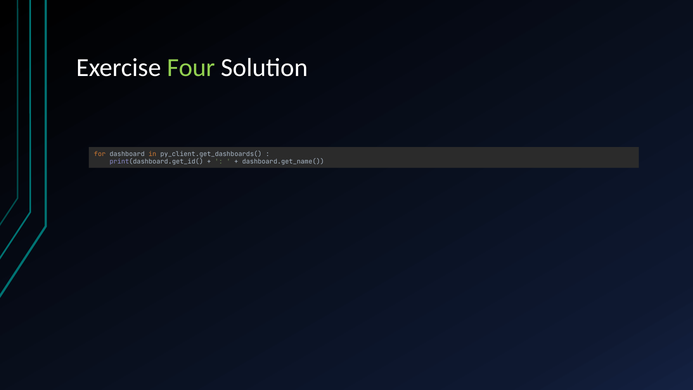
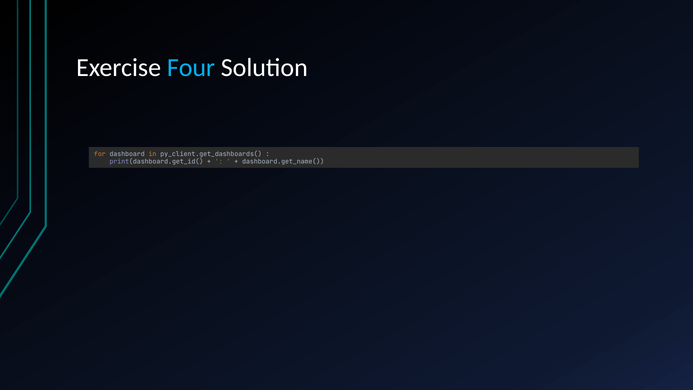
Four colour: light green -> light blue
